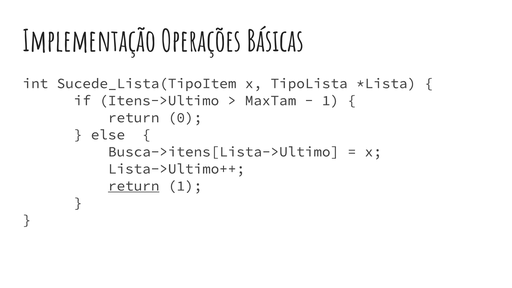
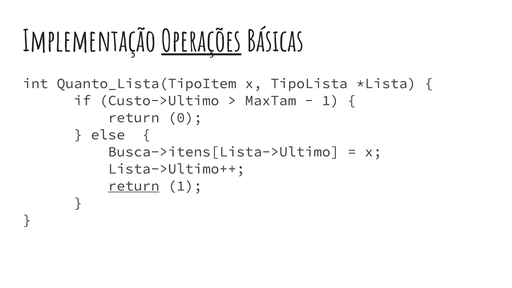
Operações underline: none -> present
Sucede_Lista(TipoItem: Sucede_Lista(TipoItem -> Quanto_Lista(TipoItem
Itens->Ultimo: Itens->Ultimo -> Custo->Ultimo
